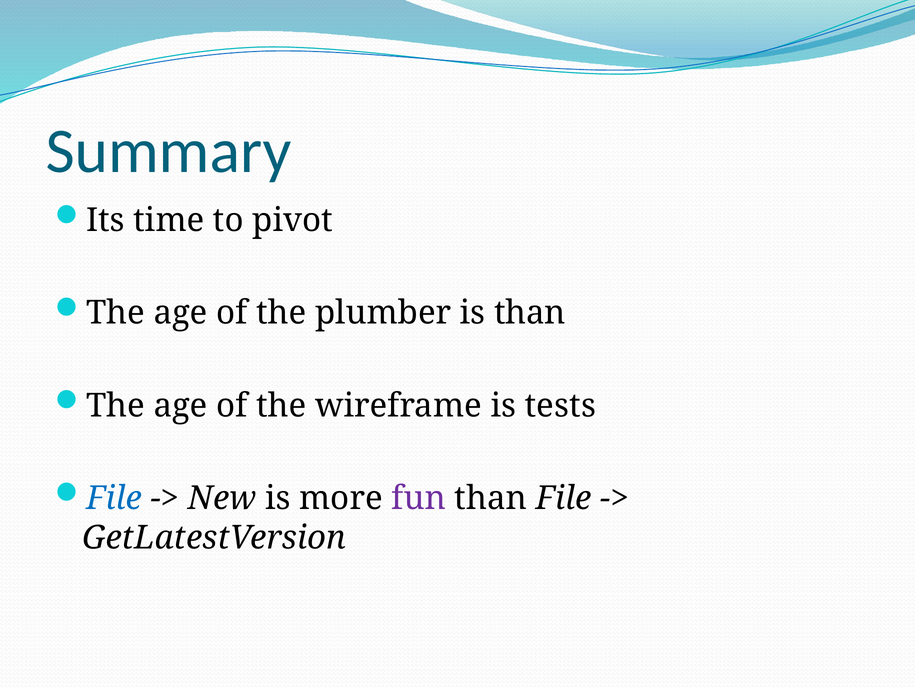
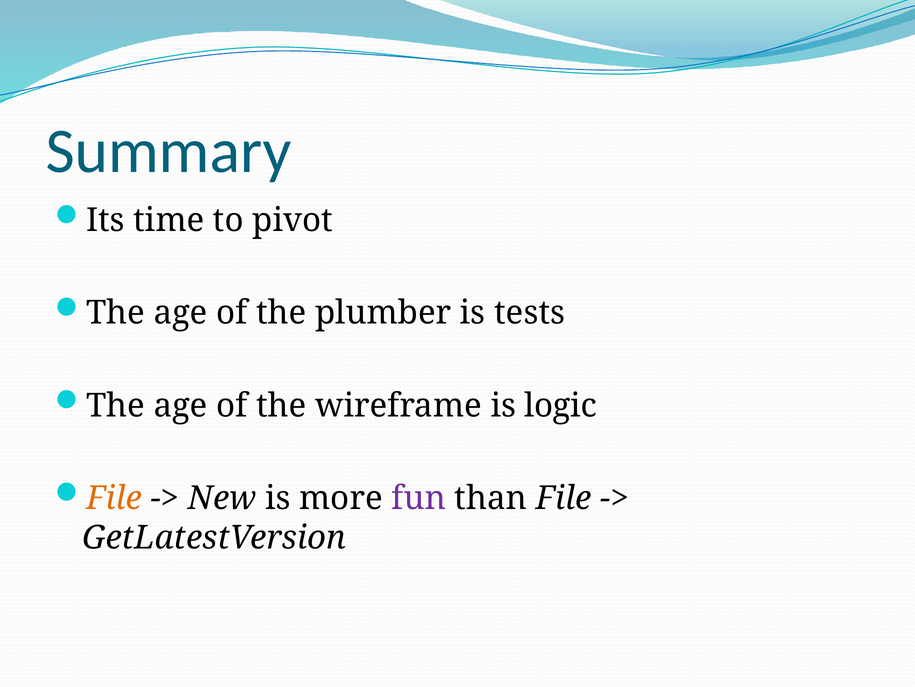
is than: than -> tests
tests: tests -> logic
File at (114, 498) colour: blue -> orange
